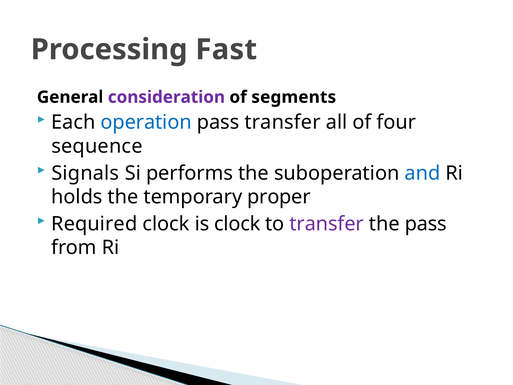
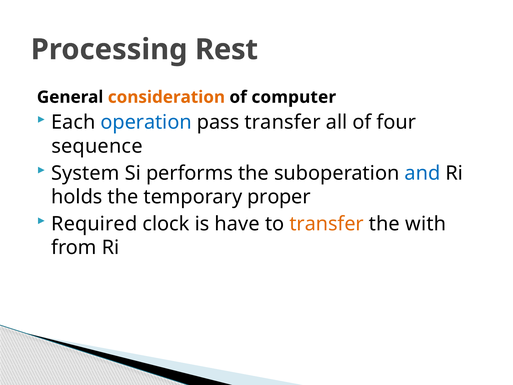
Fast: Fast -> Rest
consideration colour: purple -> orange
segments: segments -> computer
Signals: Signals -> System
is clock: clock -> have
transfer at (327, 224) colour: purple -> orange
the pass: pass -> with
